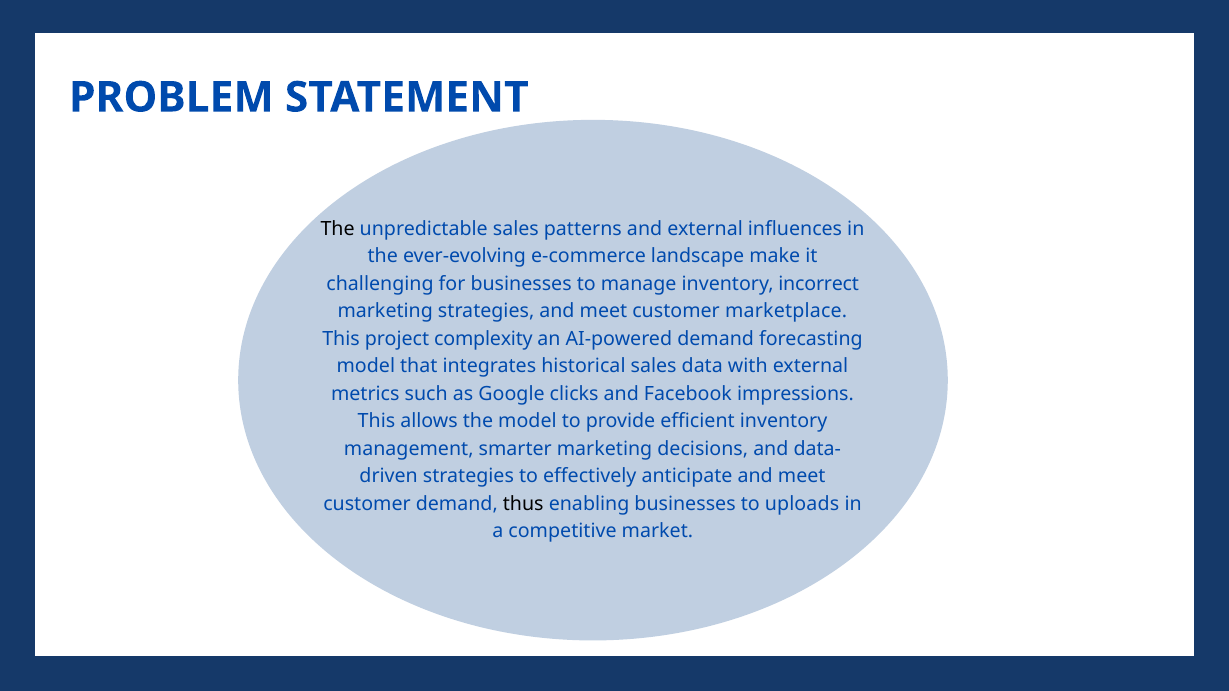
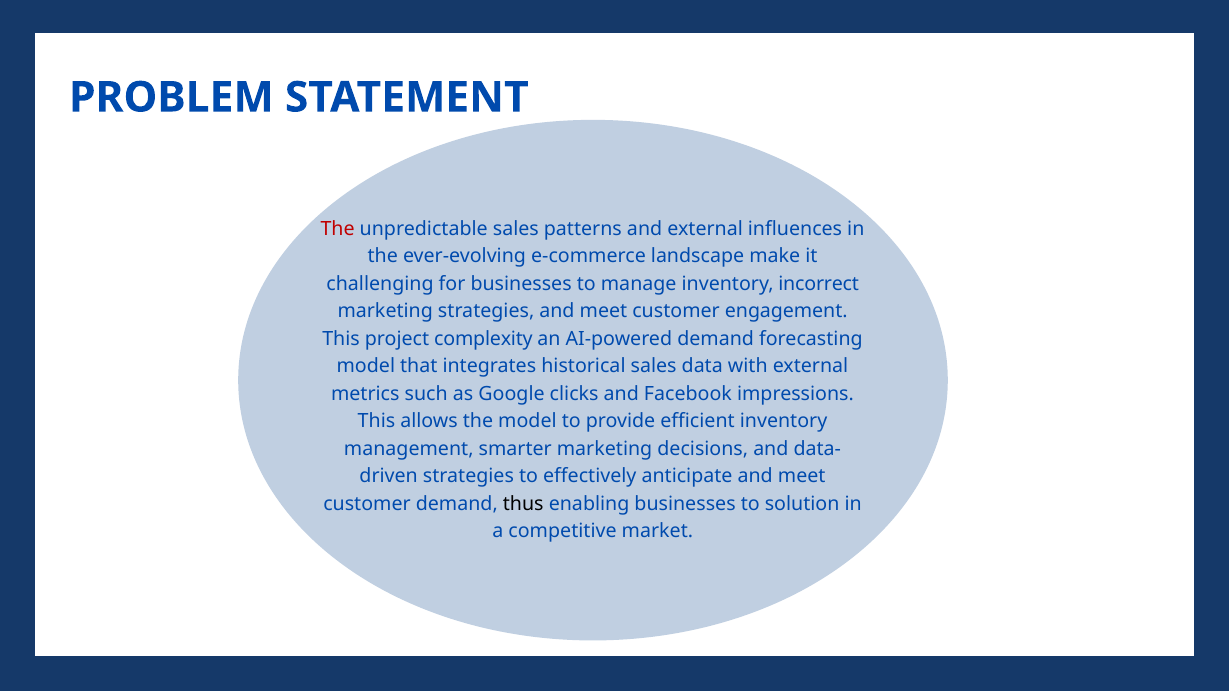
The at (338, 229) colour: black -> red
marketplace: marketplace -> engagement
uploads: uploads -> solution
